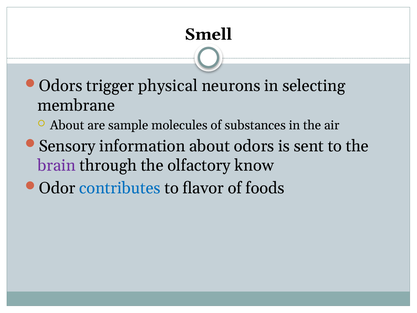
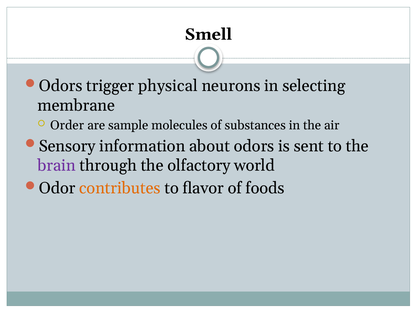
About at (67, 125): About -> Order
know: know -> world
contributes colour: blue -> orange
